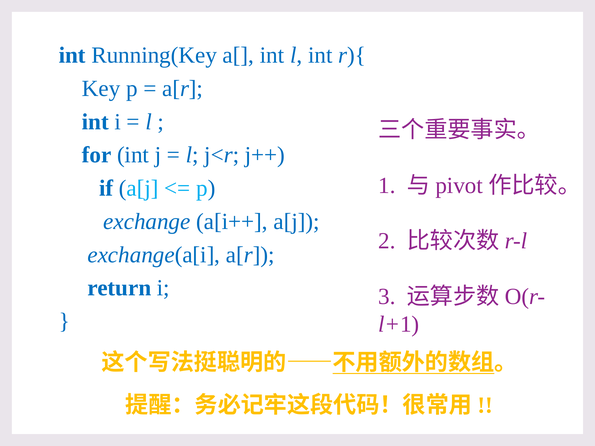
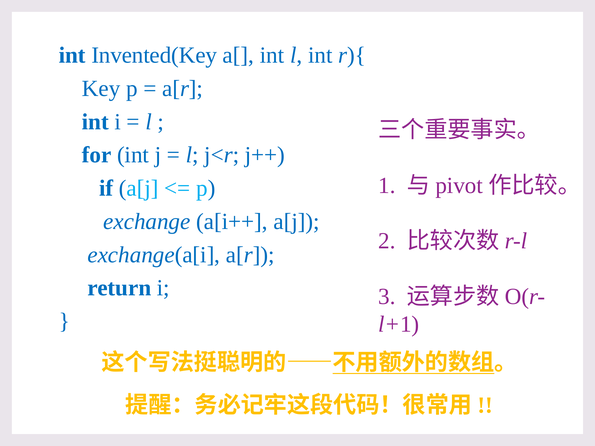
Running(Key: Running(Key -> Invented(Key
